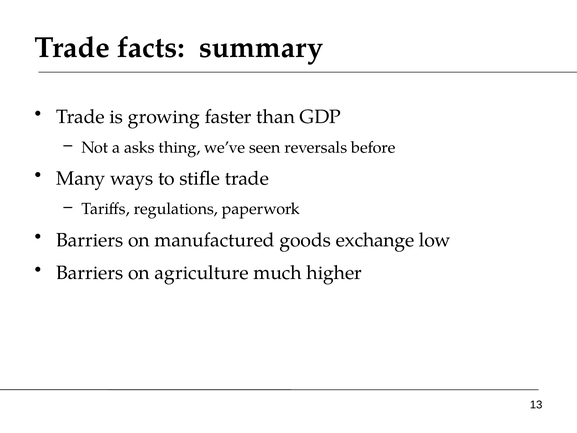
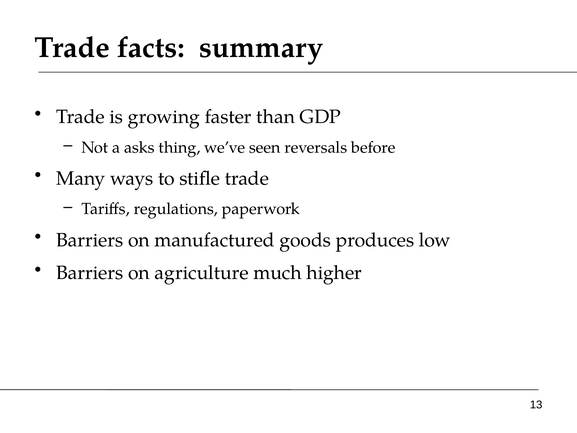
exchange: exchange -> produces
